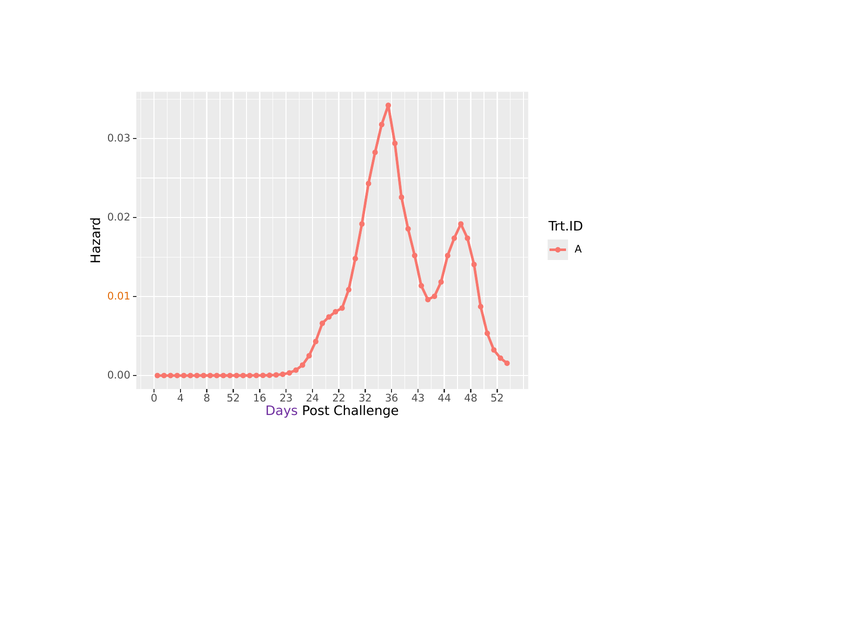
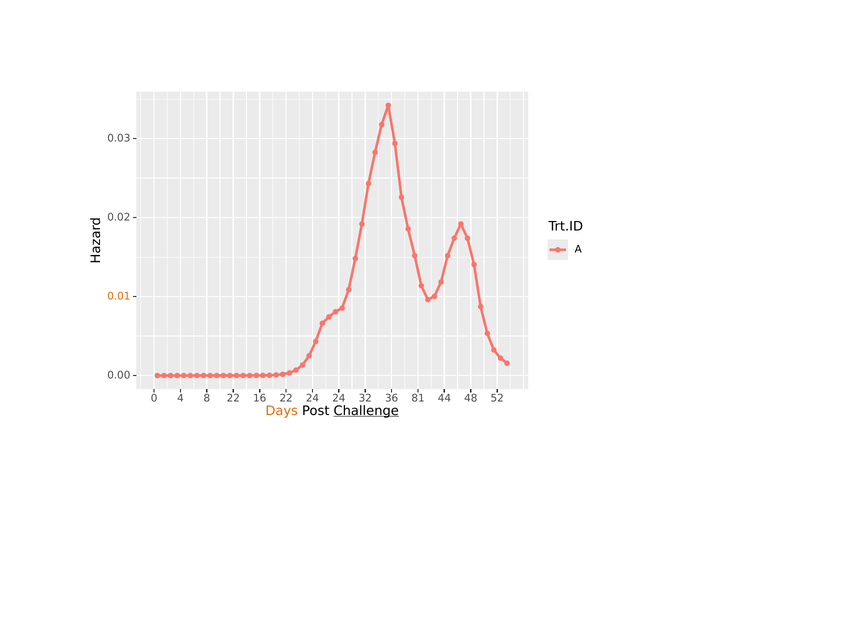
8 52: 52 -> 22
16 23: 23 -> 22
24 22: 22 -> 24
43: 43 -> 81
Days colour: purple -> orange
Challenge underline: none -> present
